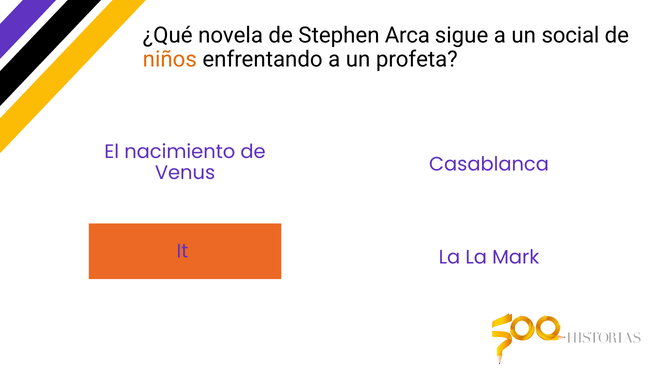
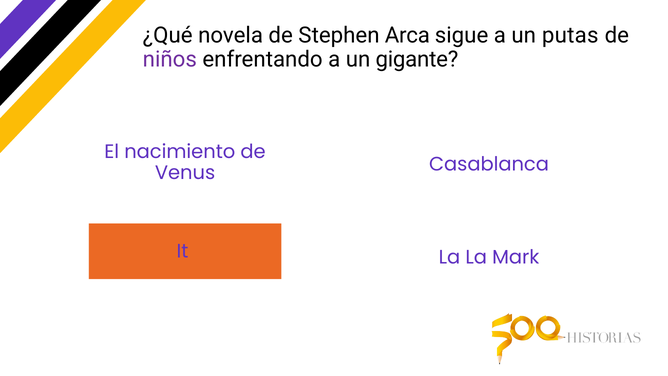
social: social -> putas
niños colour: orange -> purple
profeta: profeta -> gigante
